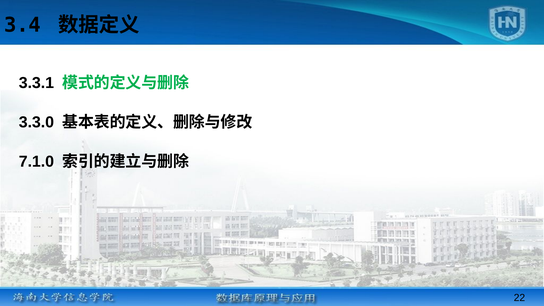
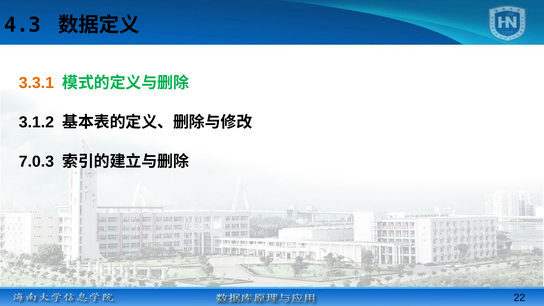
3.4: 3.4 -> 4.3
3.3.1 colour: black -> orange
3.3.0: 3.3.0 -> 3.1.2
7.1.0: 7.1.0 -> 7.0.3
